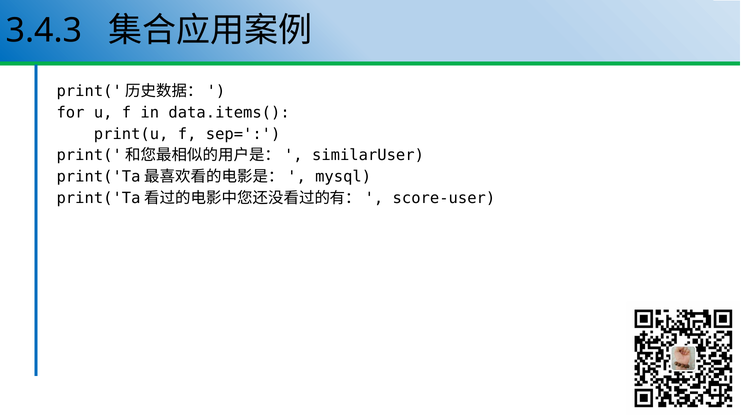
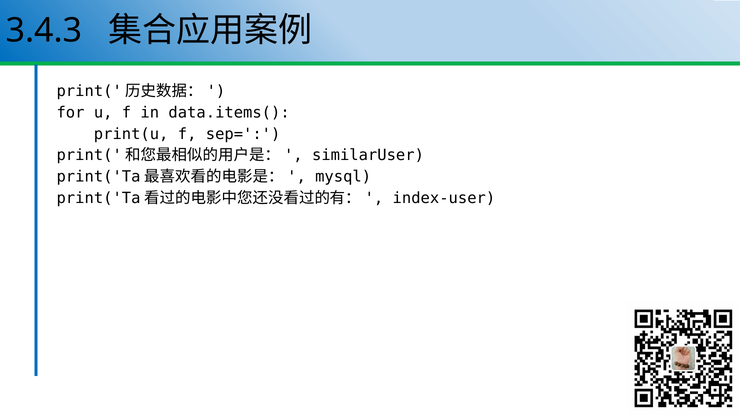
score-user: score-user -> index-user
